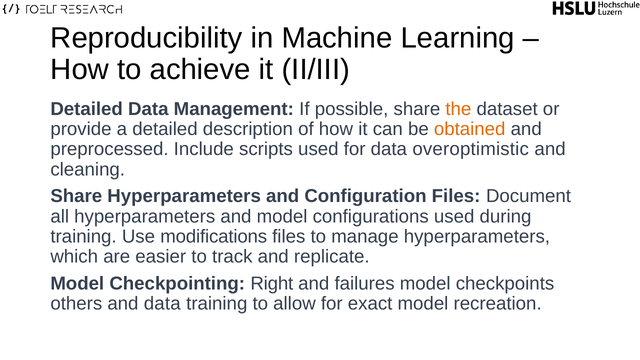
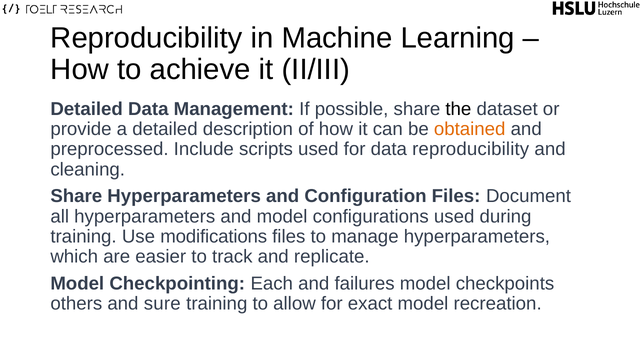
the colour: orange -> black
data overoptimistic: overoptimistic -> reproducibility
Right: Right -> Each
and data: data -> sure
